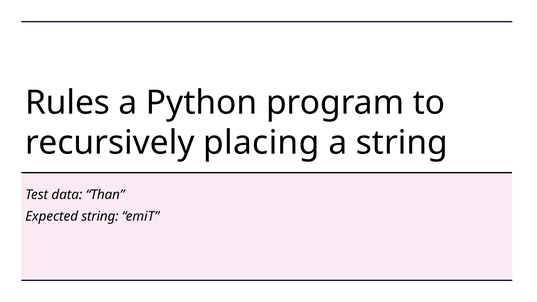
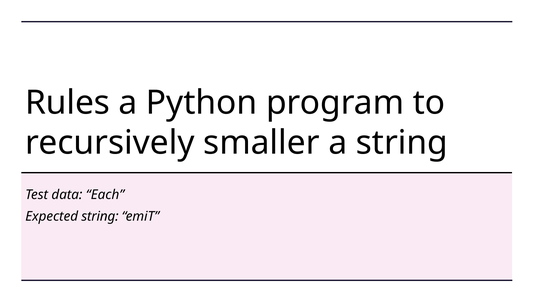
placing: placing -> smaller
Than: Than -> Each
